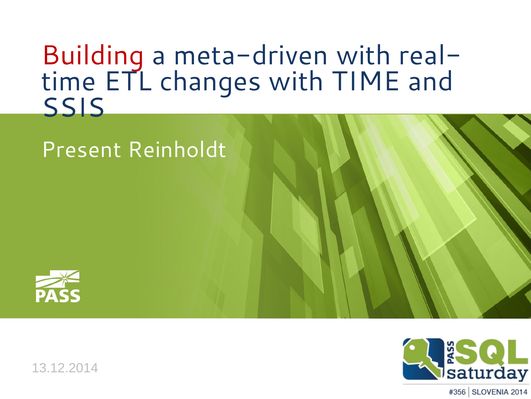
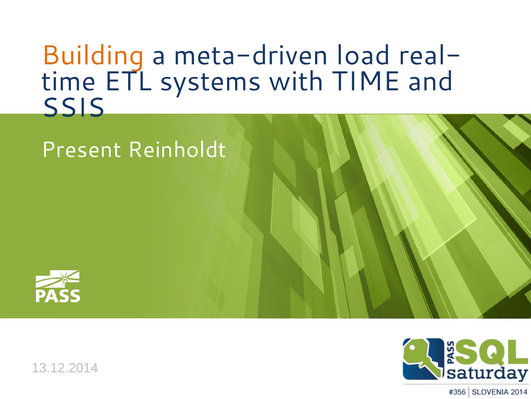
Building colour: red -> orange
meta-driven with: with -> load
changes: changes -> systems
